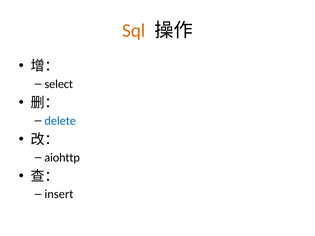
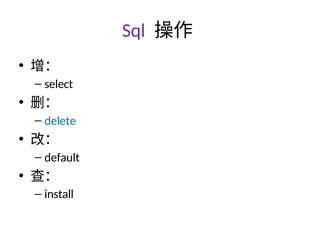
Sql colour: orange -> purple
aiohttp: aiohttp -> default
insert: insert -> install
